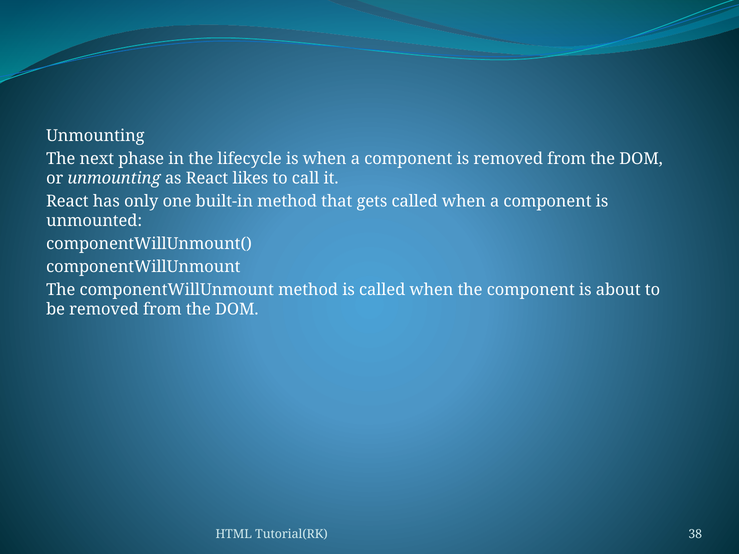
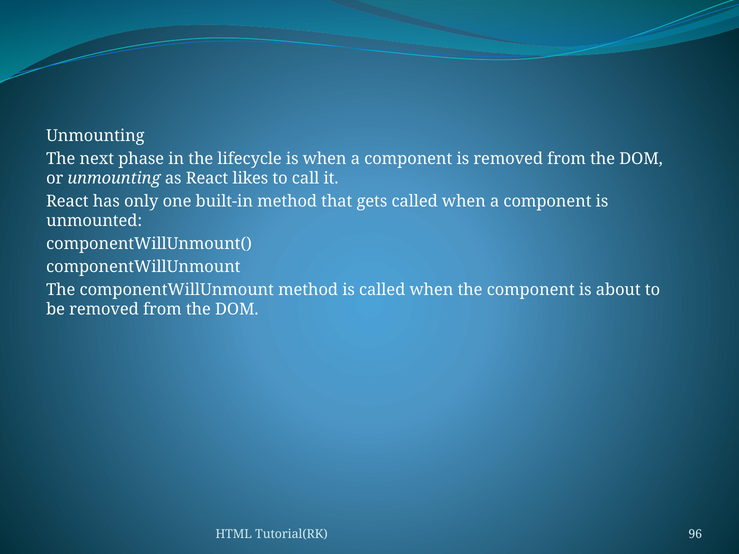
38: 38 -> 96
